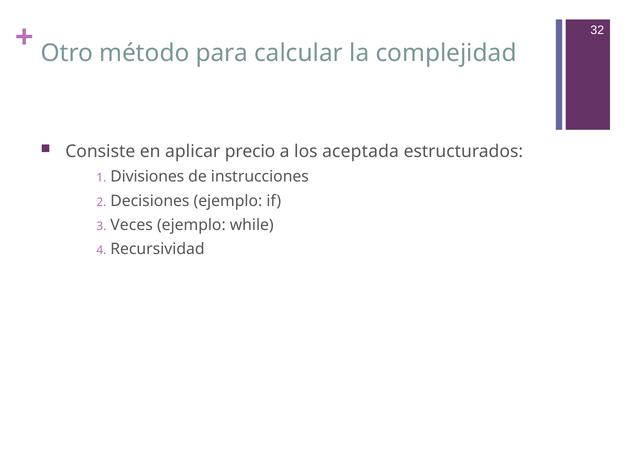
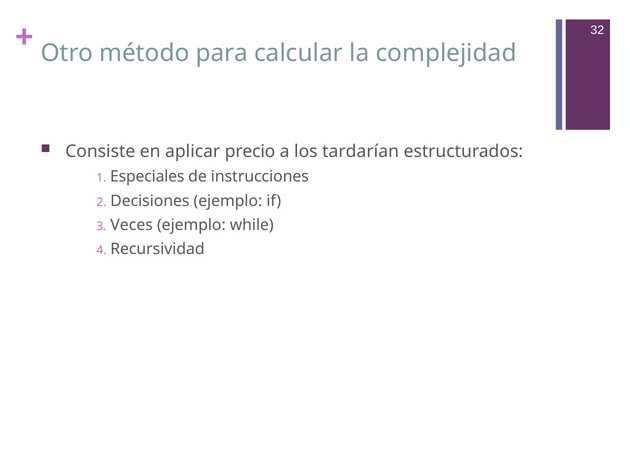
aceptada: aceptada -> tardarían
Divisiones: Divisiones -> Especiales
